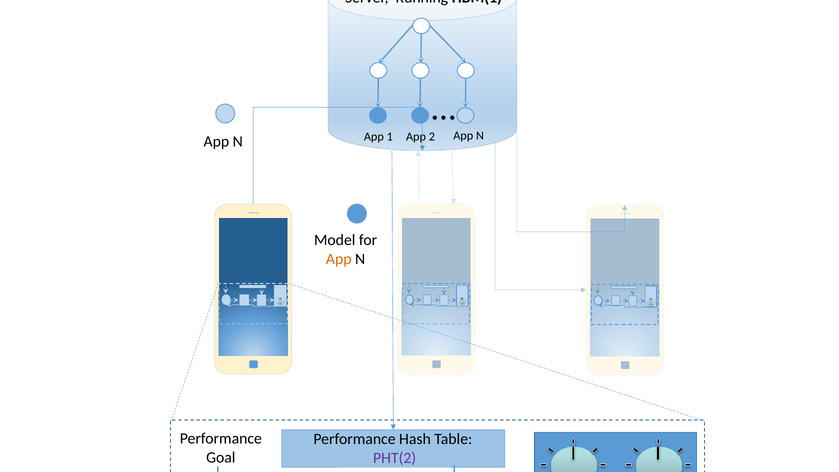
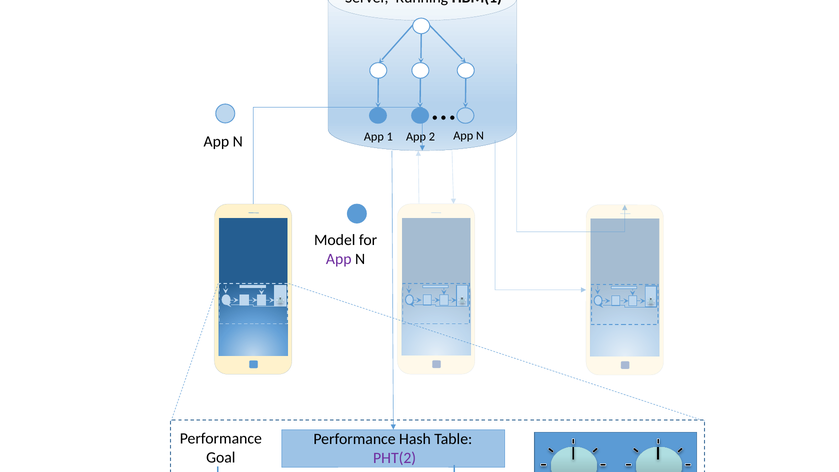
App at (339, 259) colour: orange -> purple
